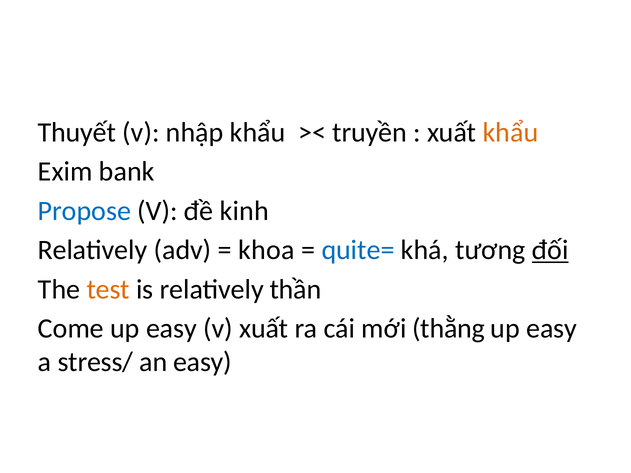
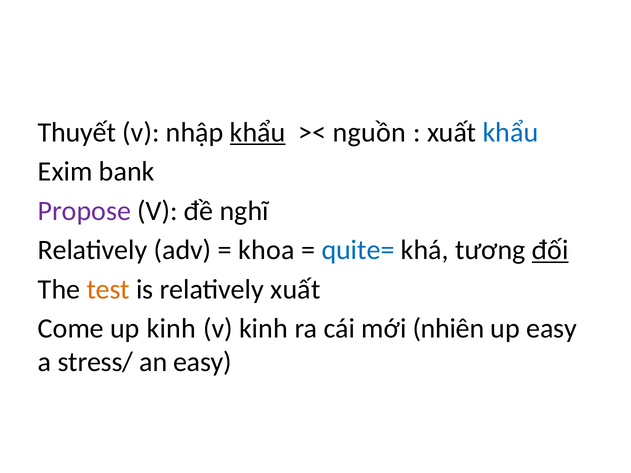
khẩu at (258, 132) underline: none -> present
truyền: truyền -> nguồn
khẩu at (510, 132) colour: orange -> blue
Propose colour: blue -> purple
kinh: kinh -> nghĩ
relatively thần: thần -> xuất
Come up easy: easy -> kinh
v xuất: xuất -> kinh
thằng: thằng -> nhiên
